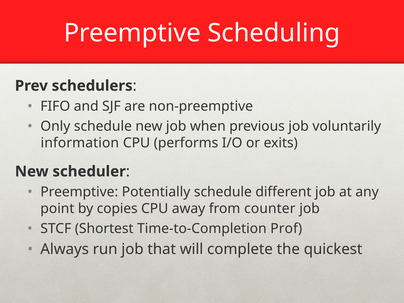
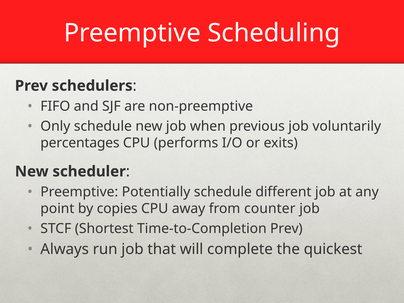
information: information -> percentages
Time-to-Completion Prof: Prof -> Prev
